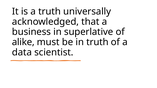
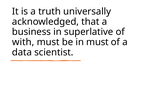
alike: alike -> with
in truth: truth -> must
